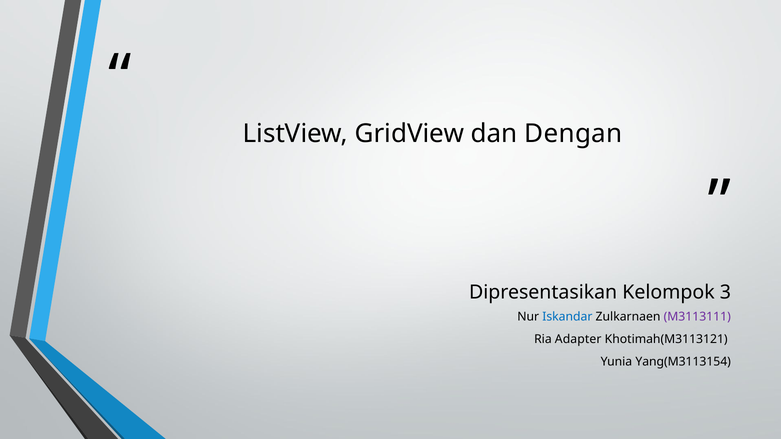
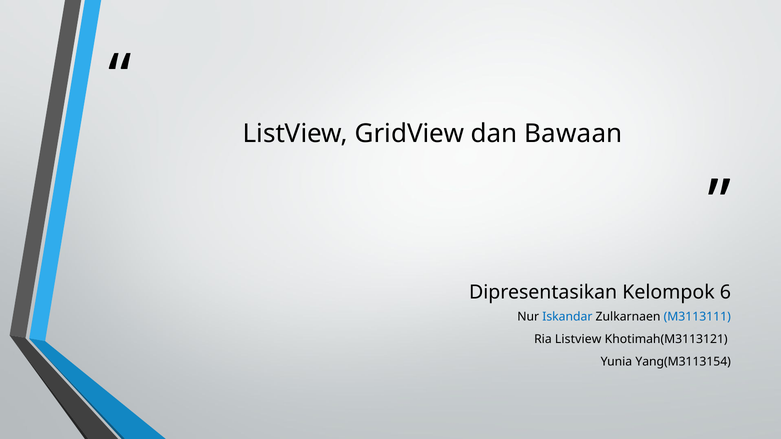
Dengan: Dengan -> Bawaan
3: 3 -> 6
M3113111 colour: purple -> blue
Ria Adapter: Adapter -> Listview
